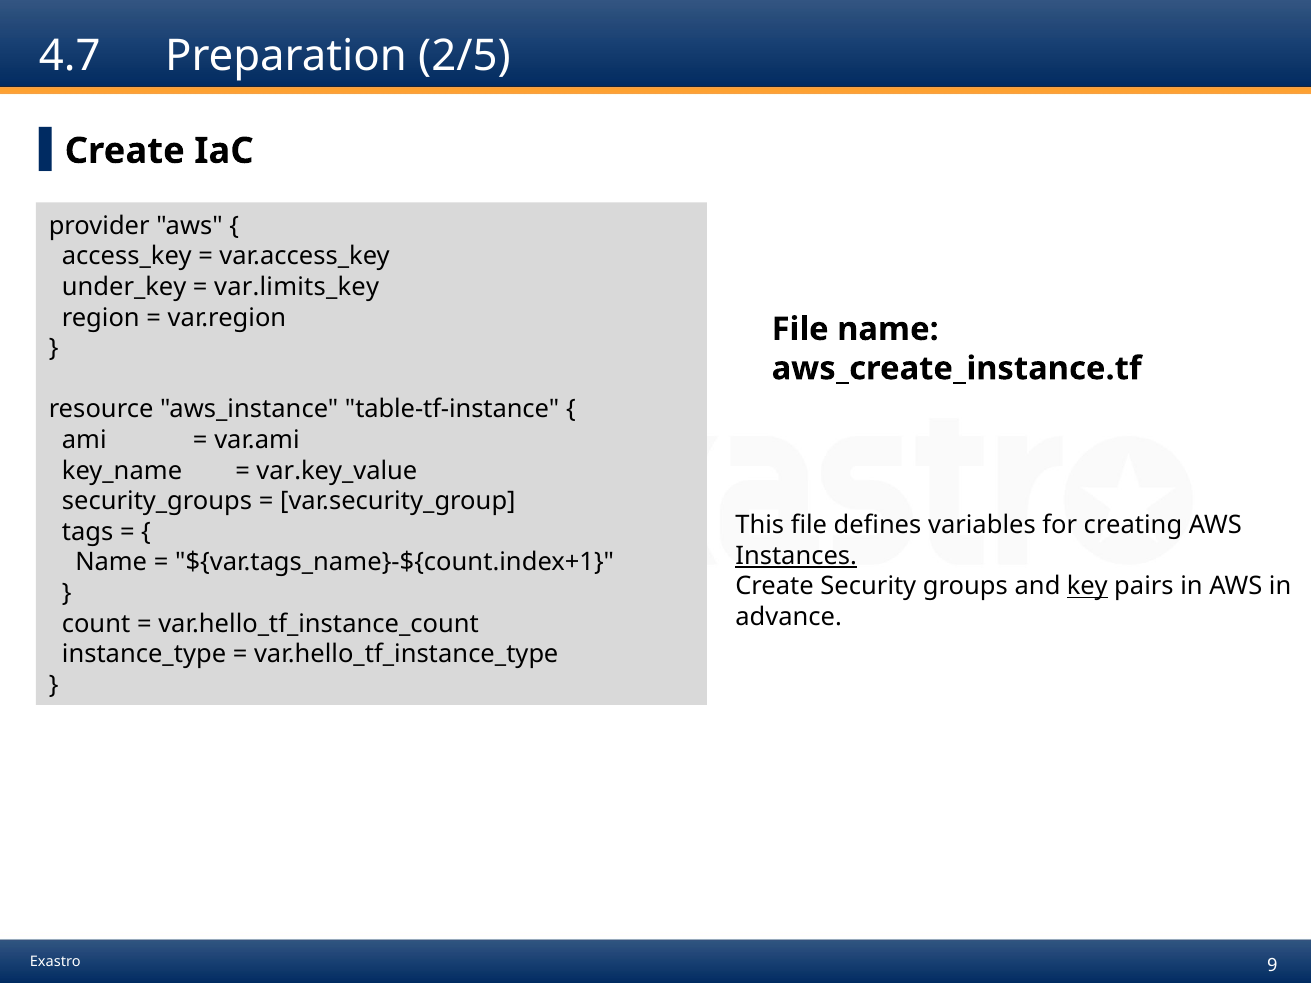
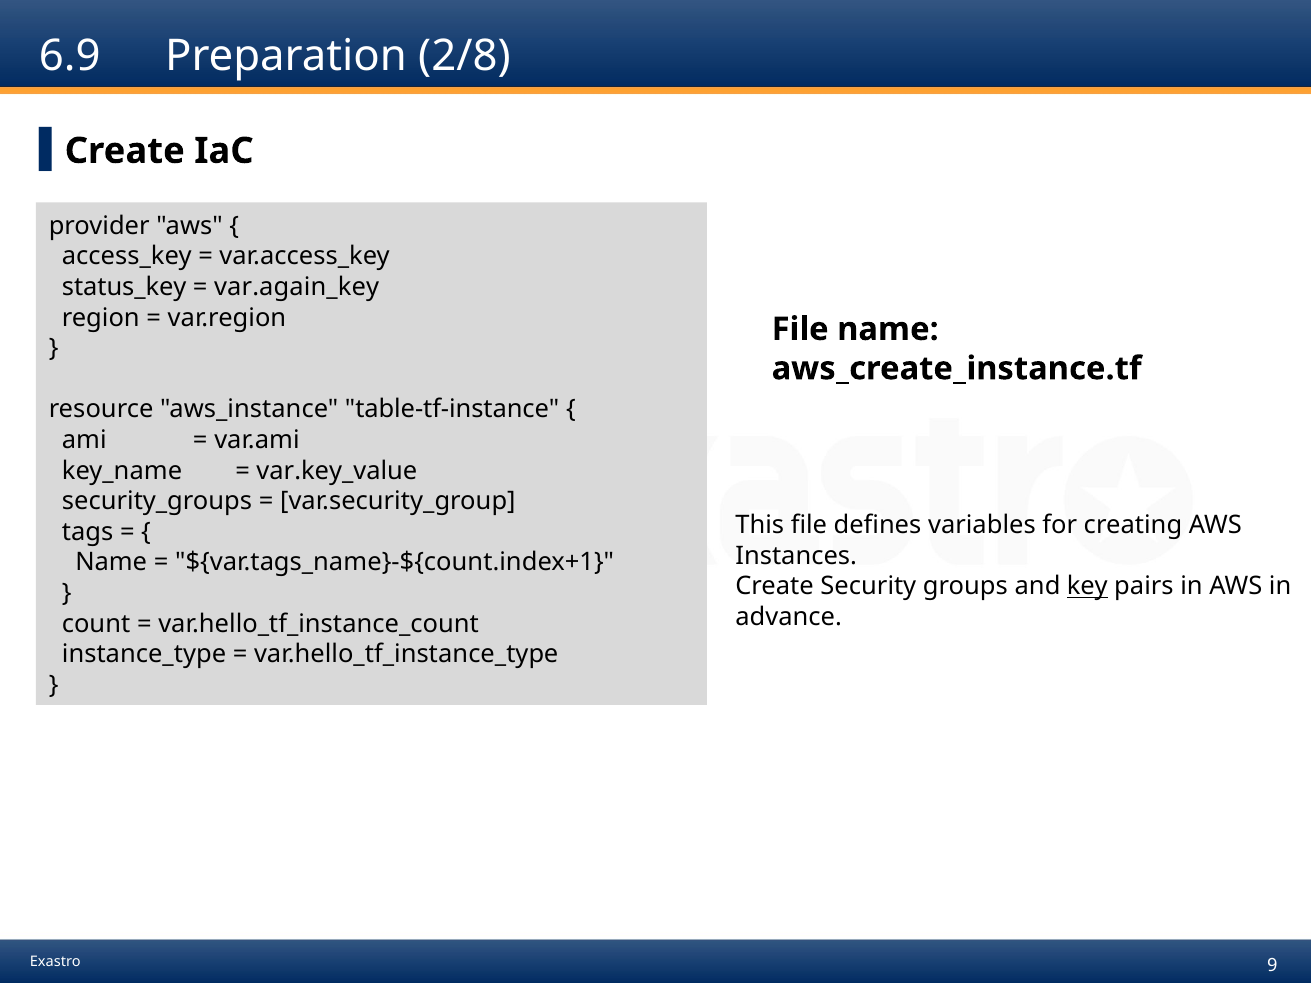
4.7: 4.7 -> 6.9
2/5: 2/5 -> 2/8
under_key: under_key -> status_key
var.limits_key: var.limits_key -> var.again_key
Instances underline: present -> none
